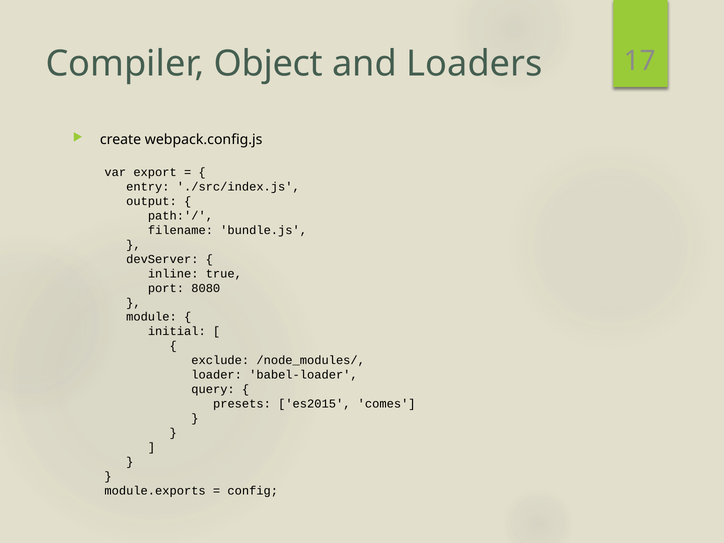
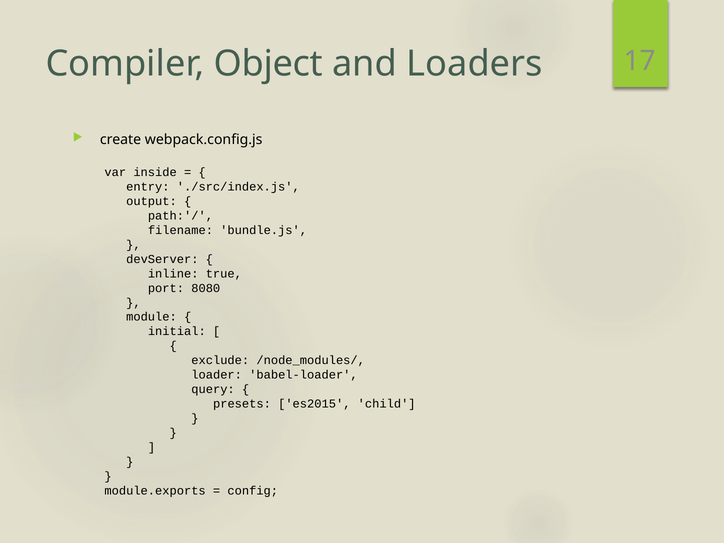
export: export -> inside
comes: comes -> child
